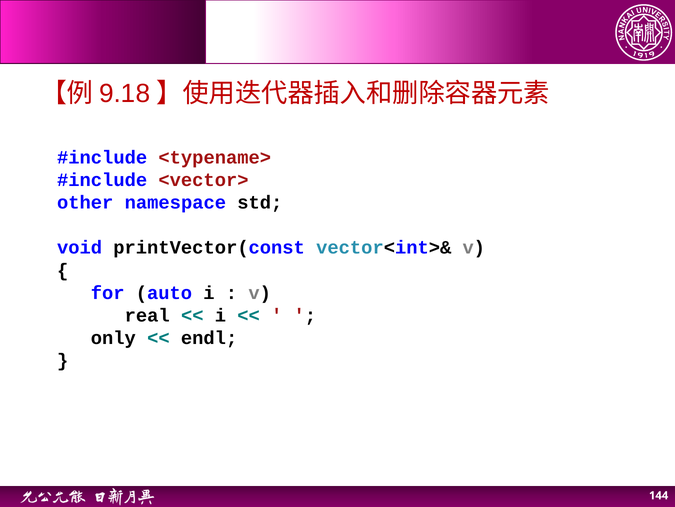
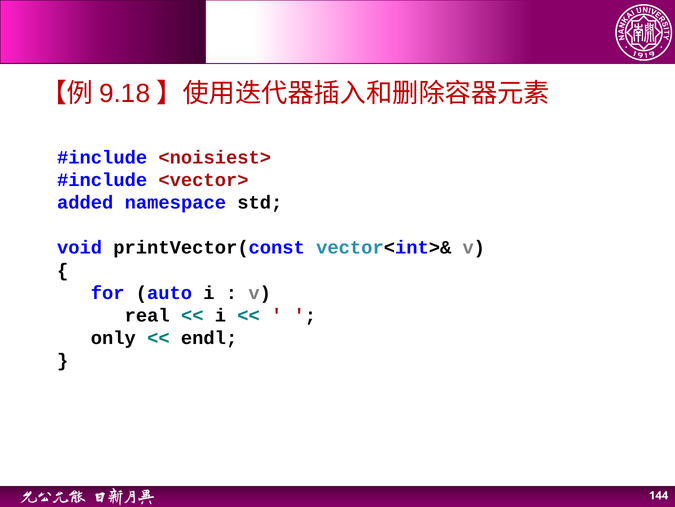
<typename>: <typename> -> <noisiest>
other: other -> added
